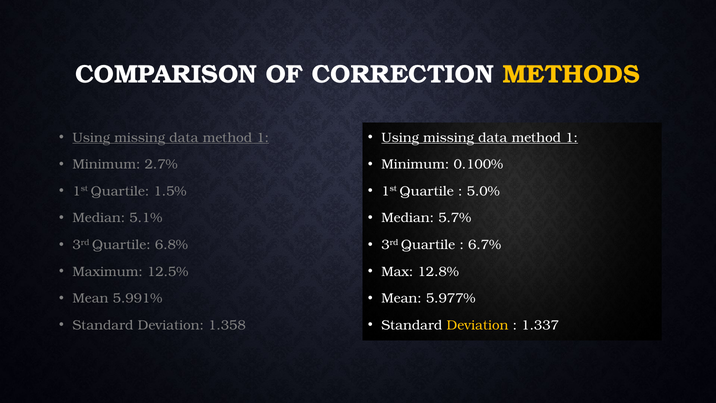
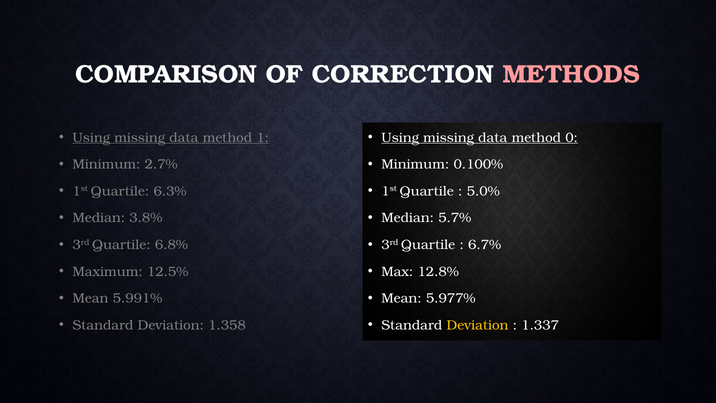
METHODS colour: yellow -> pink
1 at (572, 138): 1 -> 0
1.5%: 1.5% -> 6.3%
5.1%: 5.1% -> 3.8%
